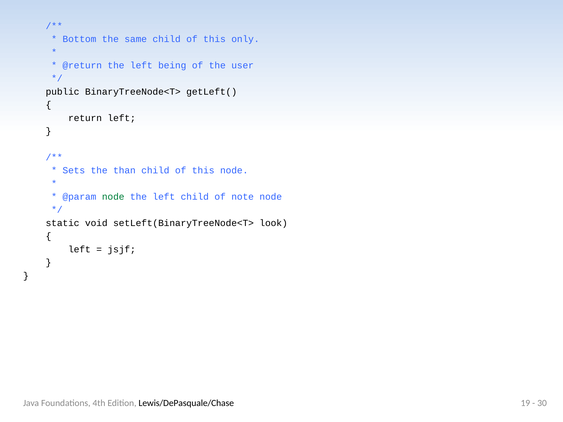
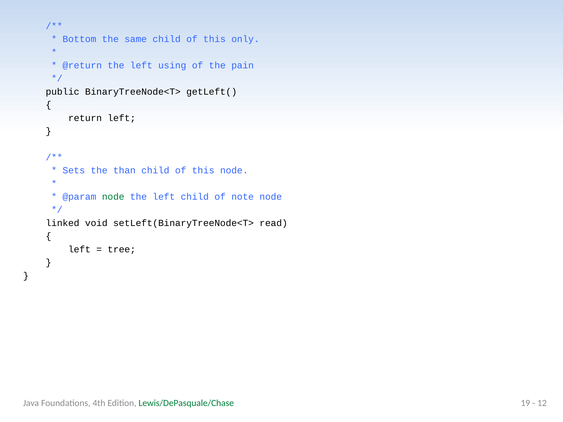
being: being -> using
user: user -> pain
static: static -> linked
look: look -> read
jsjf: jsjf -> tree
Lewis/DePasquale/Chase colour: black -> green
30: 30 -> 12
